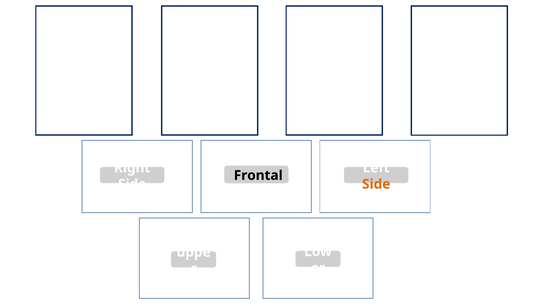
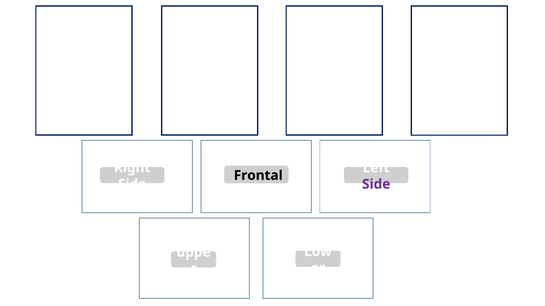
Side at (376, 184) colour: orange -> purple
